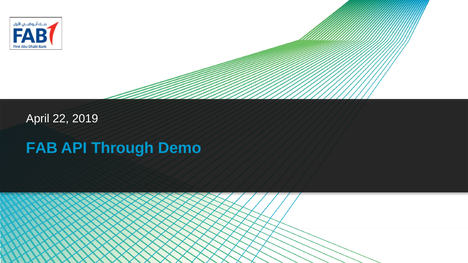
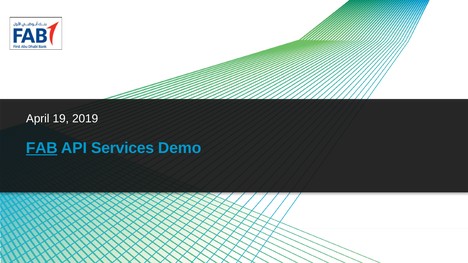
22: 22 -> 19
FAB underline: none -> present
Through: Through -> Services
